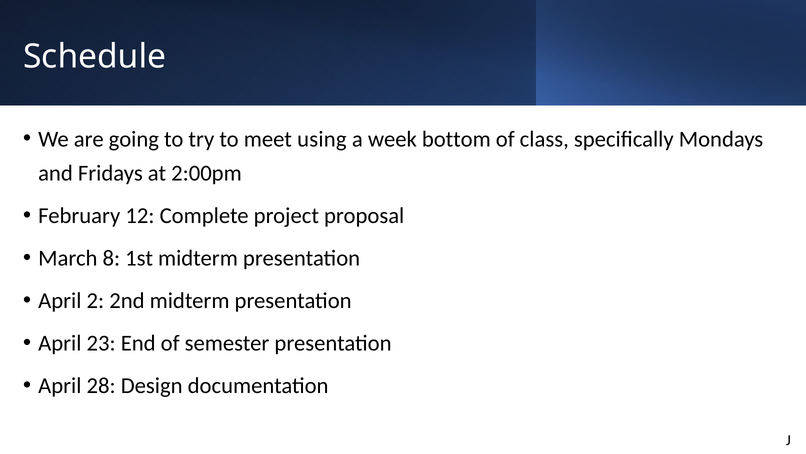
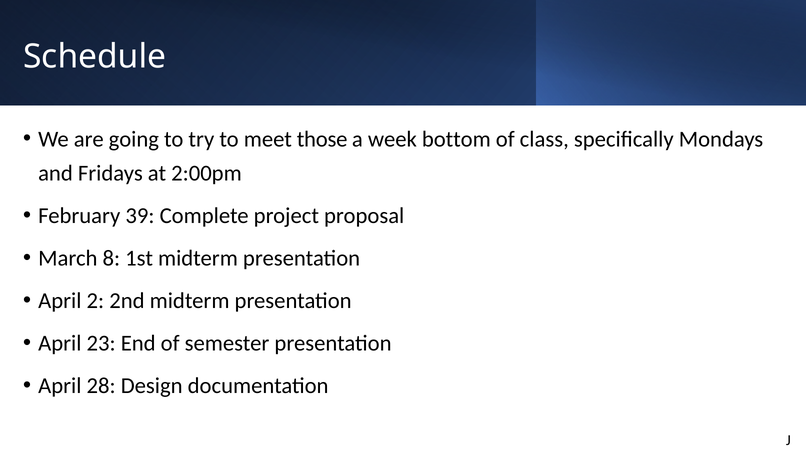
using: using -> those
12: 12 -> 39
